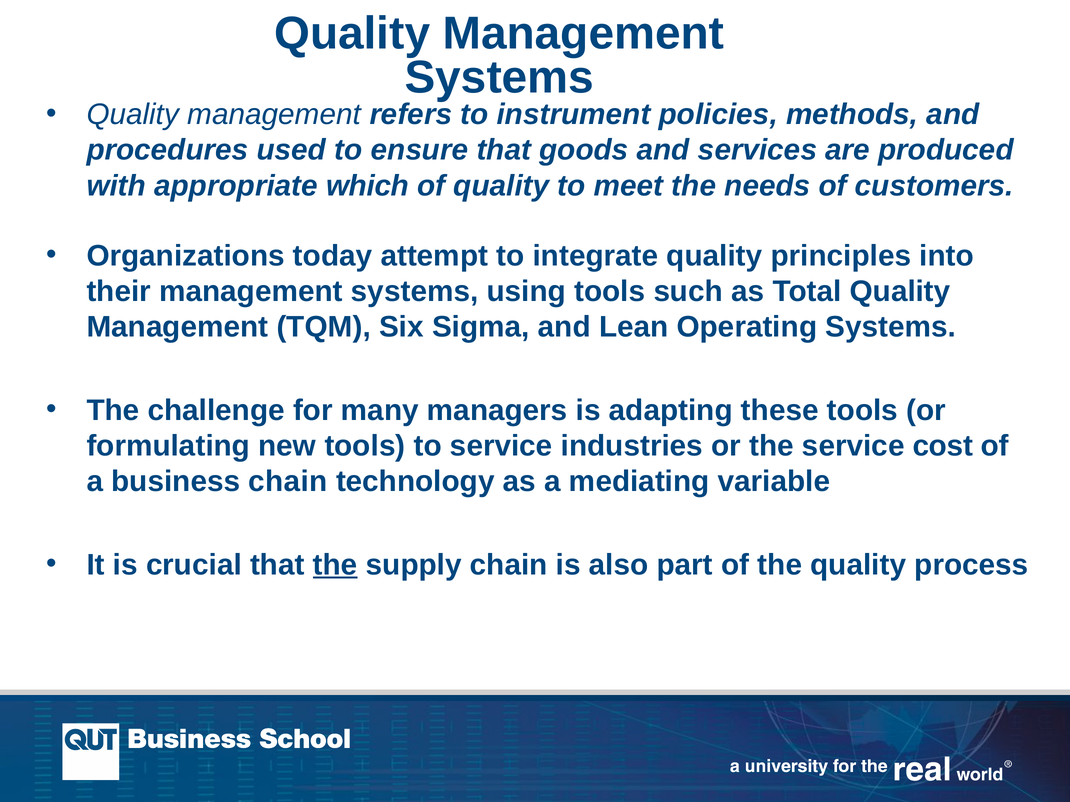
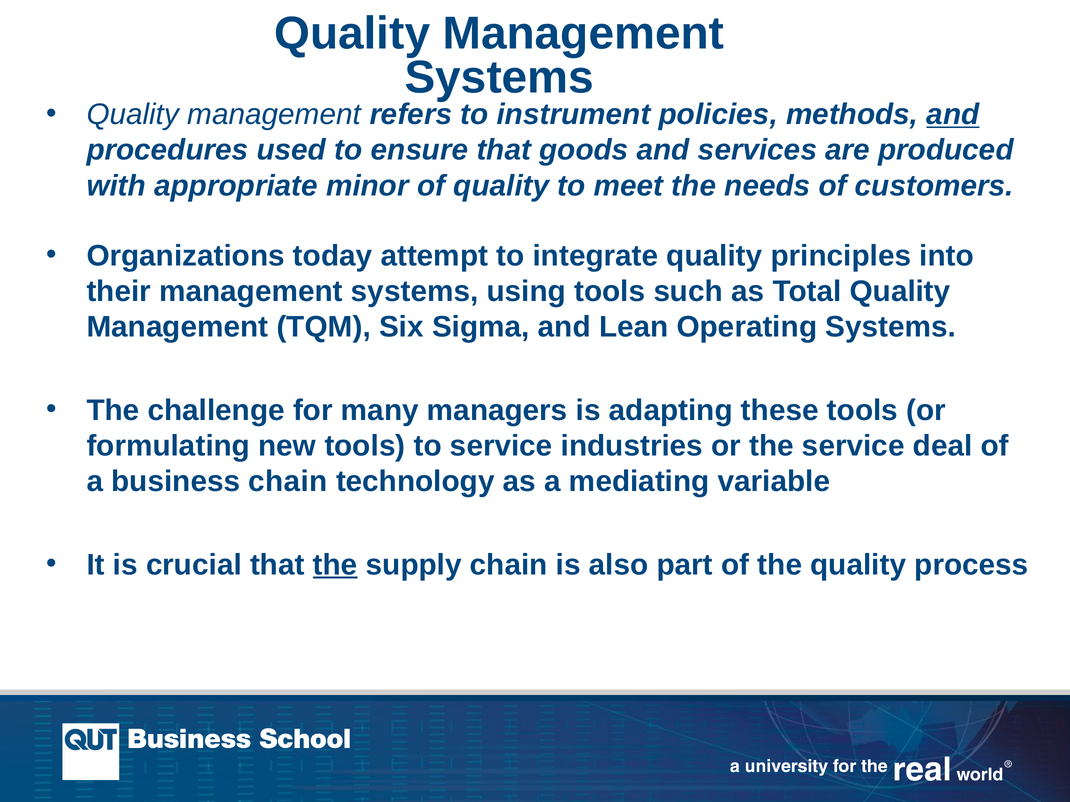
and at (953, 114) underline: none -> present
which: which -> minor
cost: cost -> deal
